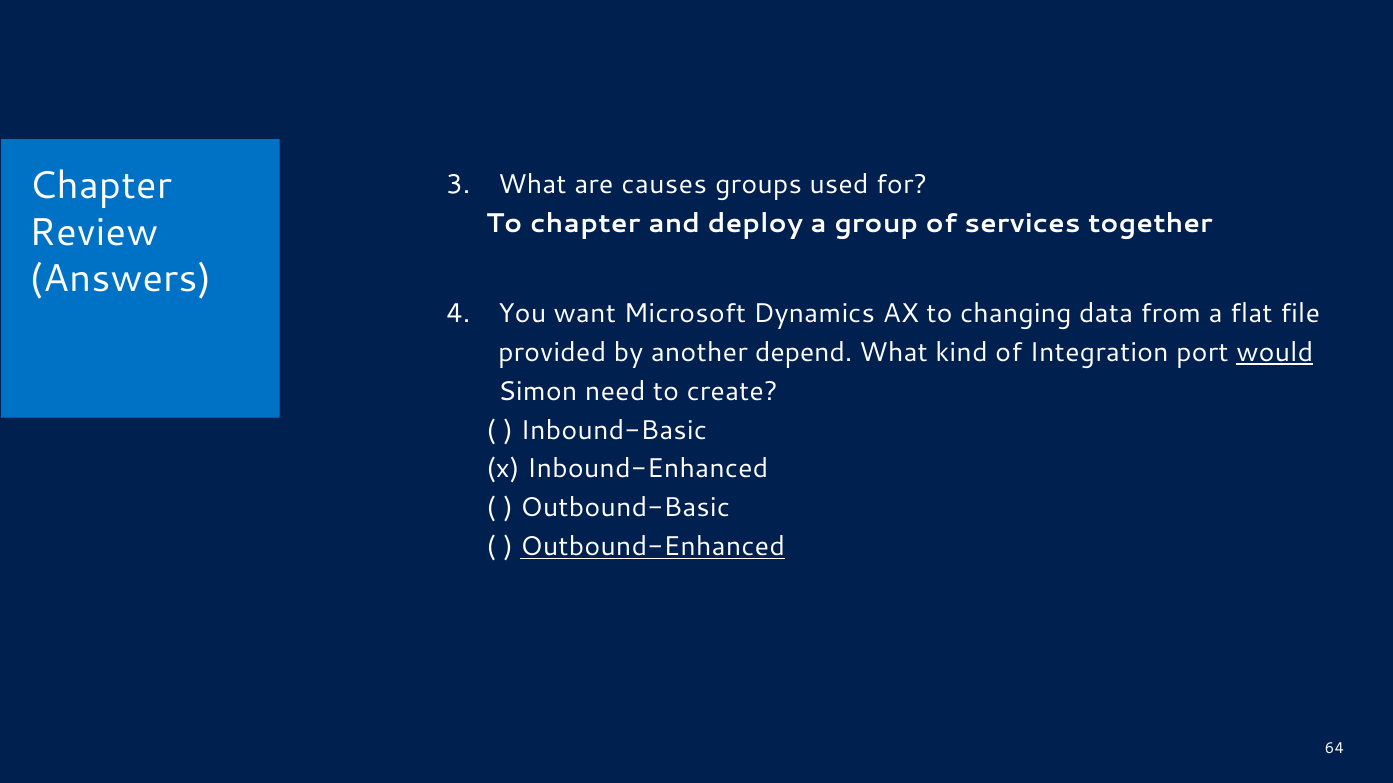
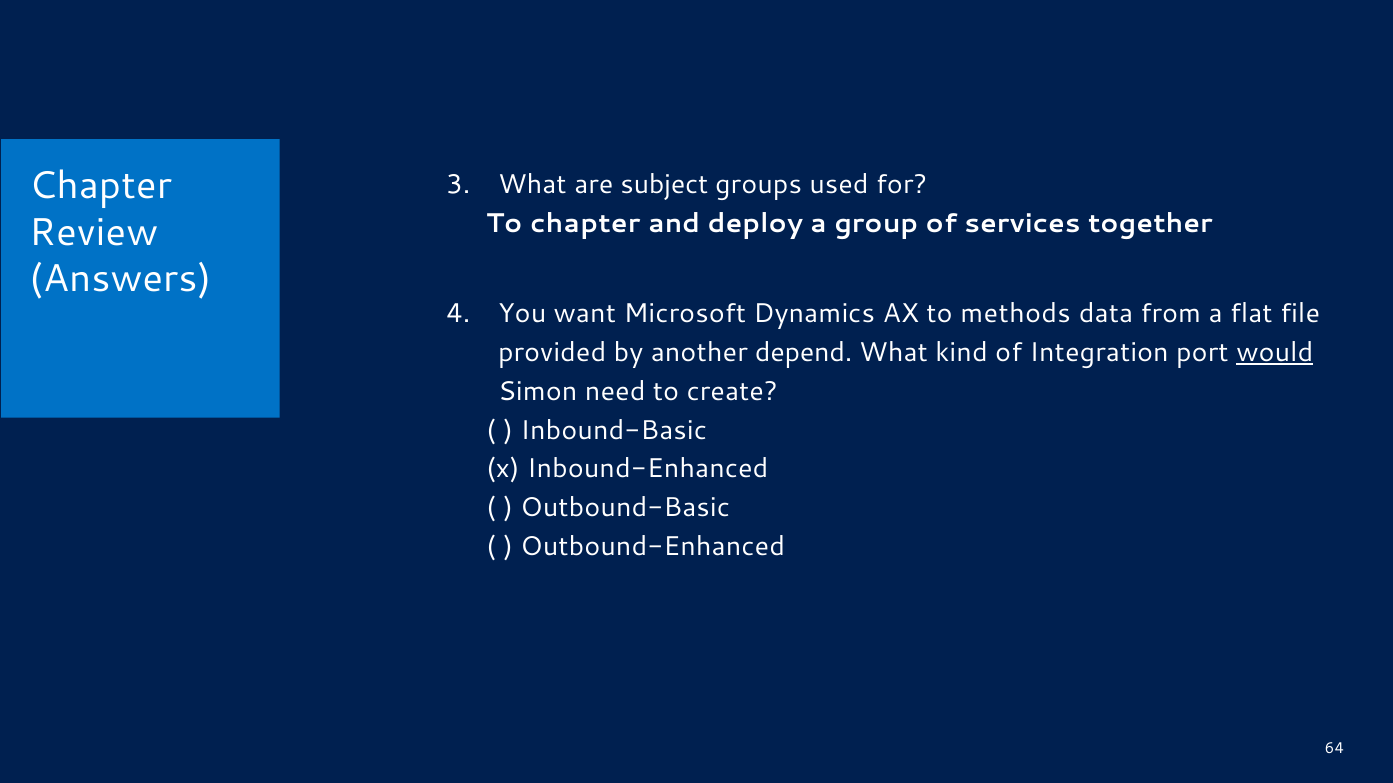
causes: causes -> subject
changing: changing -> methods
Outbound-Enhanced underline: present -> none
